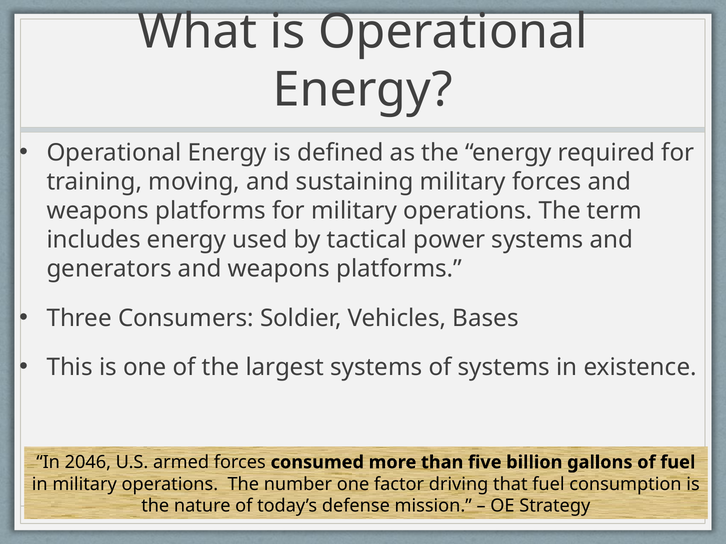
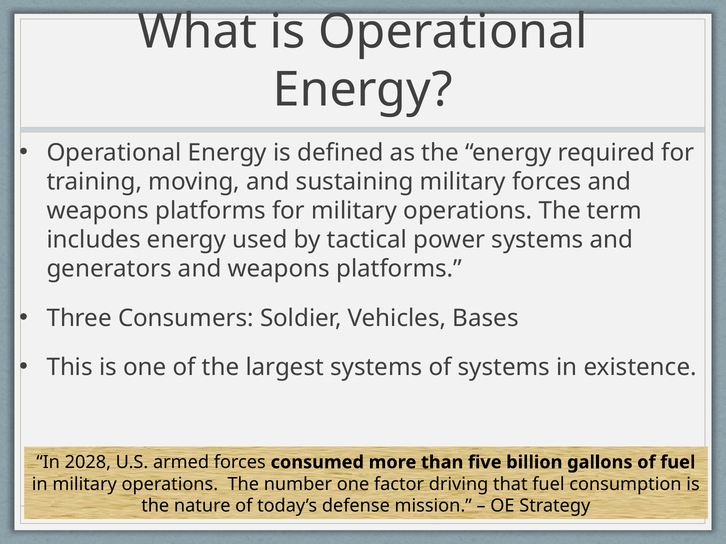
2046: 2046 -> 2028
